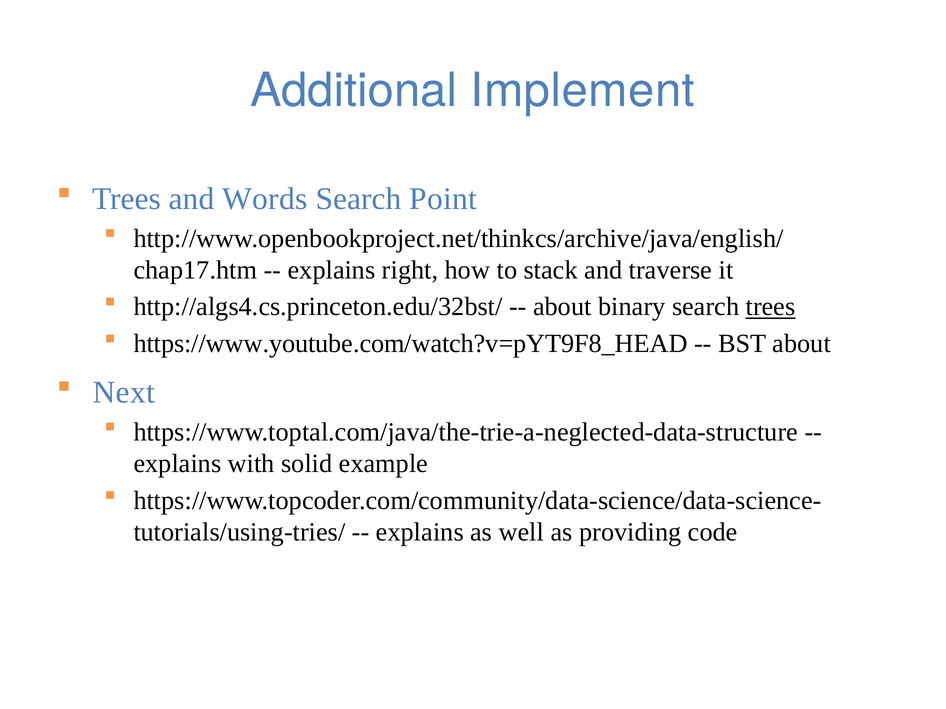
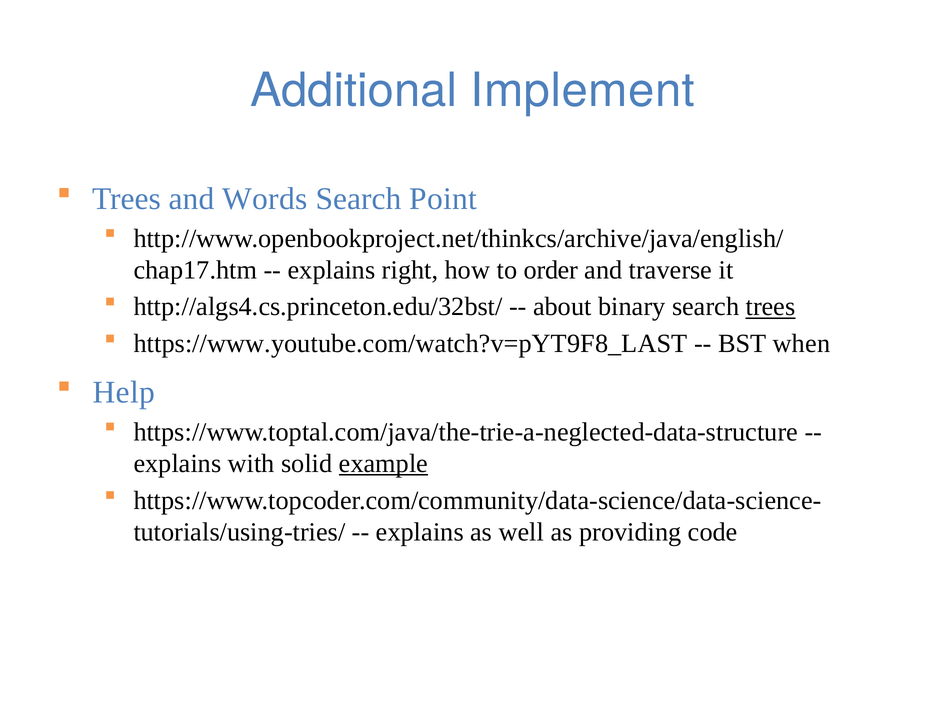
stack: stack -> order
https://www.youtube.com/watch?v=pYT9F8_HEAD: https://www.youtube.com/watch?v=pYT9F8_HEAD -> https://www.youtube.com/watch?v=pYT9F8_LAST
BST about: about -> when
Next: Next -> Help
example underline: none -> present
